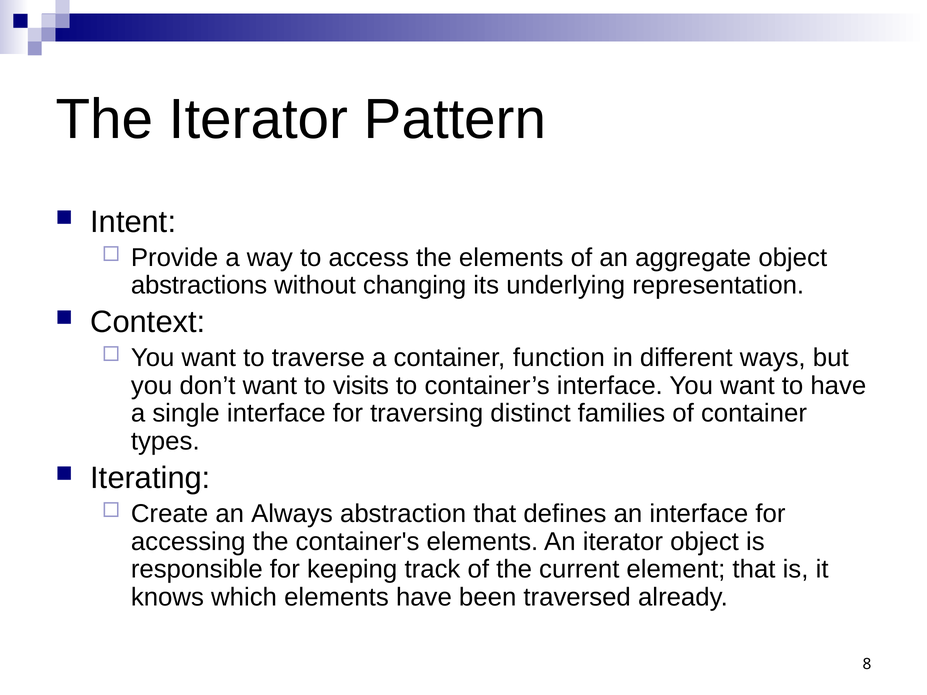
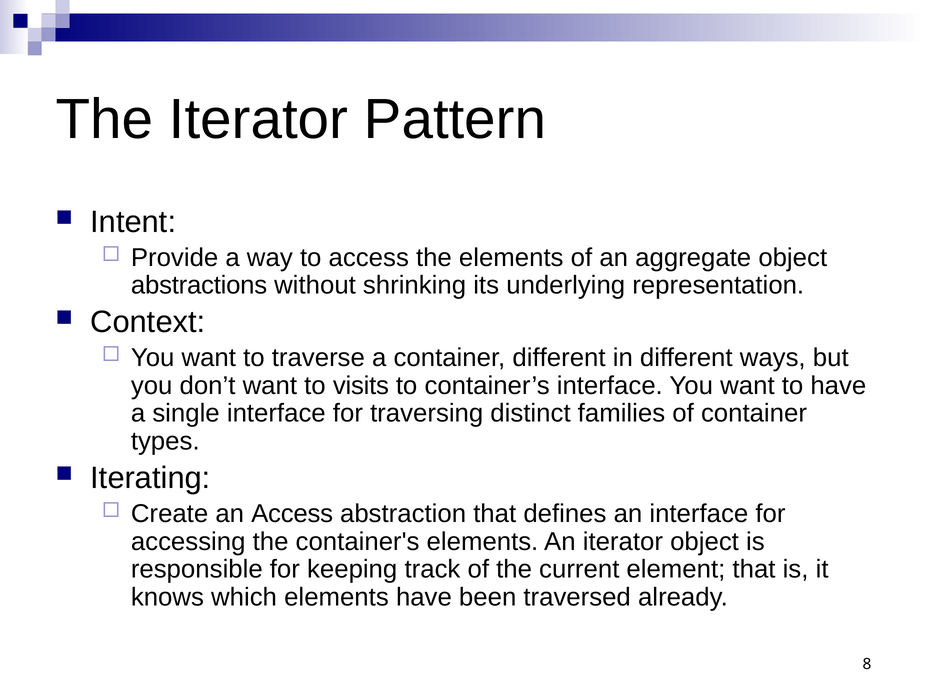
changing: changing -> shrinking
container function: function -> different
an Always: Always -> Access
